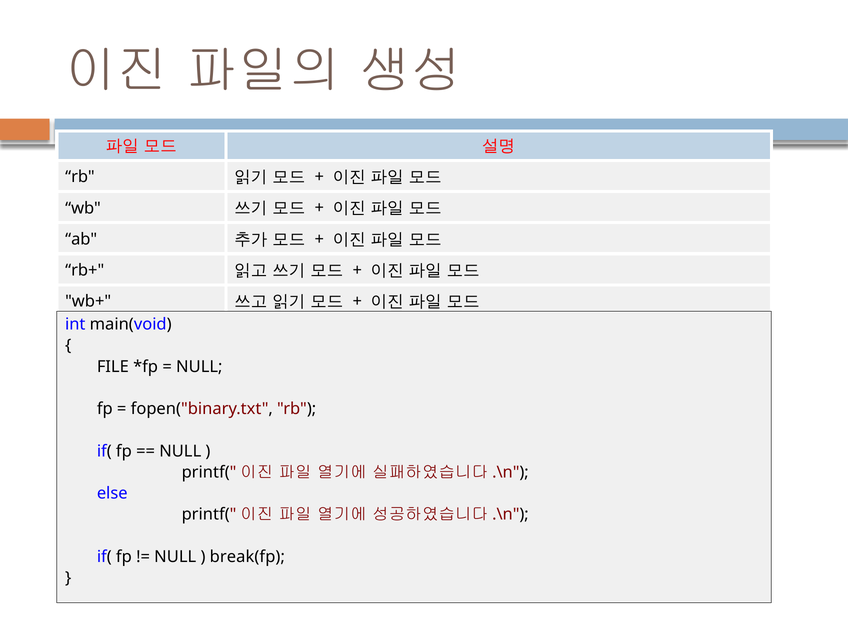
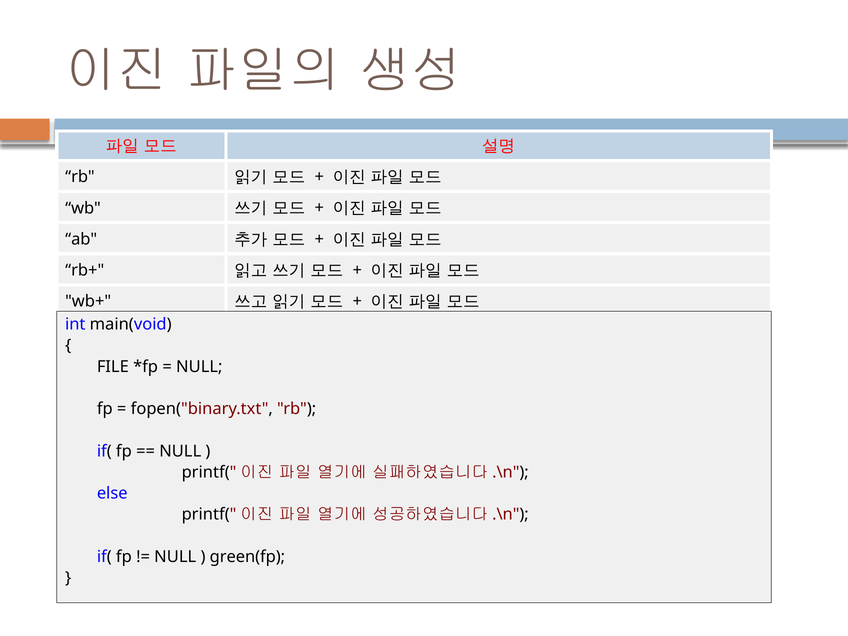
break(fp: break(fp -> green(fp
